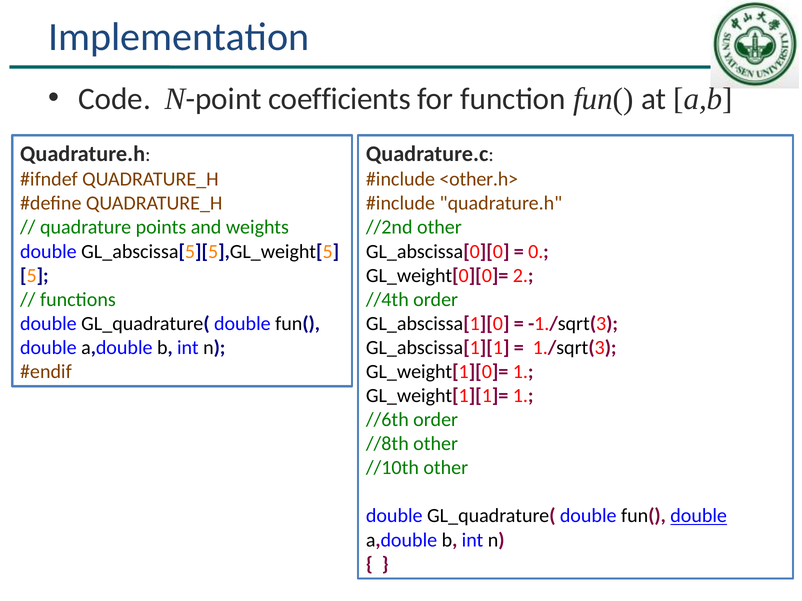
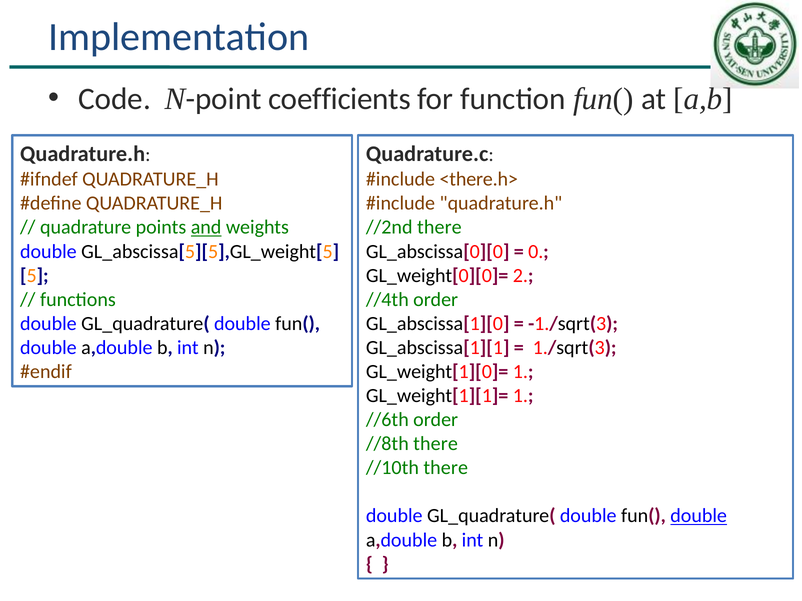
<other.h>: <other.h> -> <there.h>
and underline: none -> present
//2nd other: other -> there
//8th other: other -> there
//10th other: other -> there
